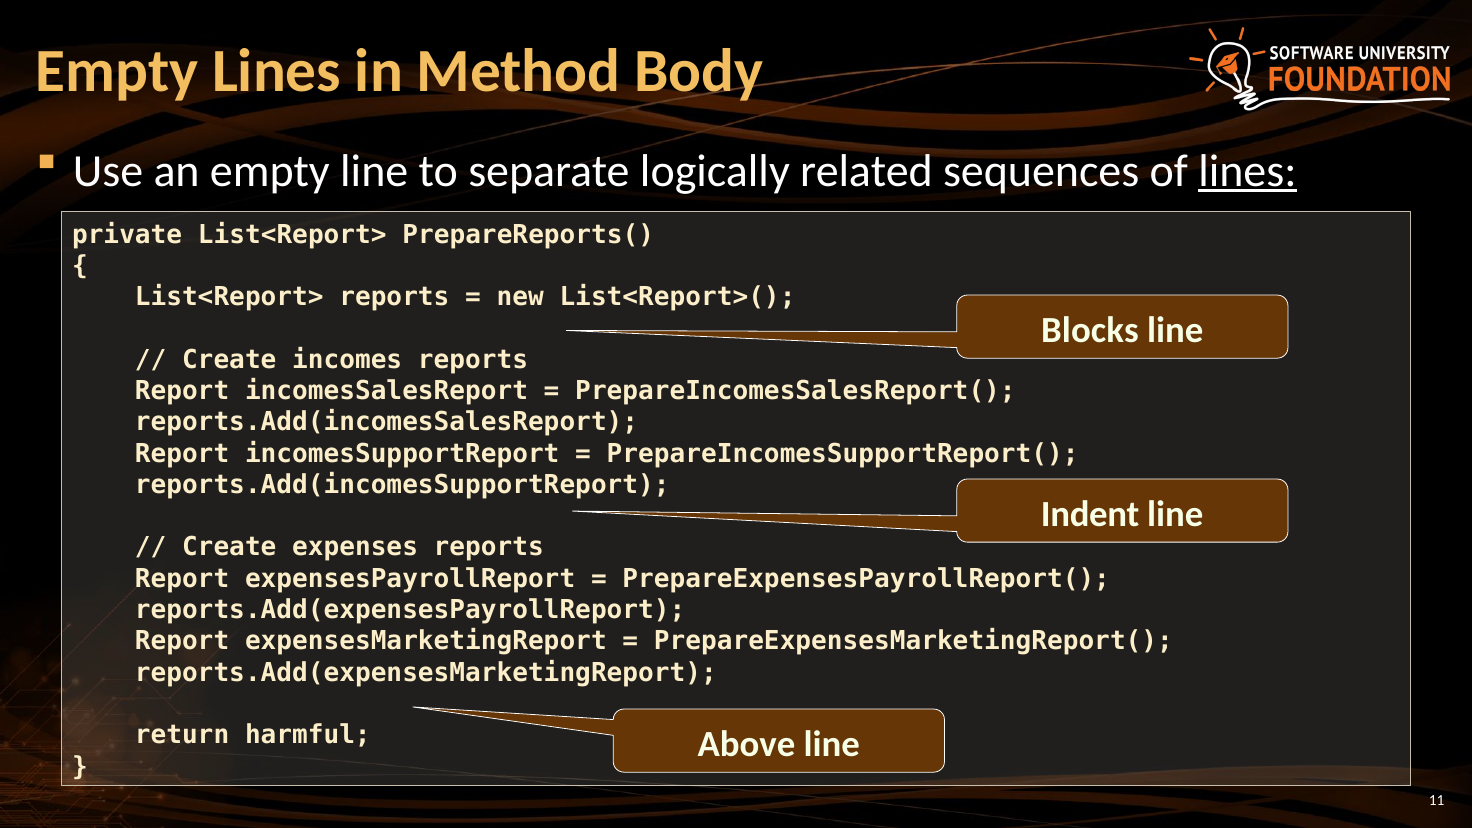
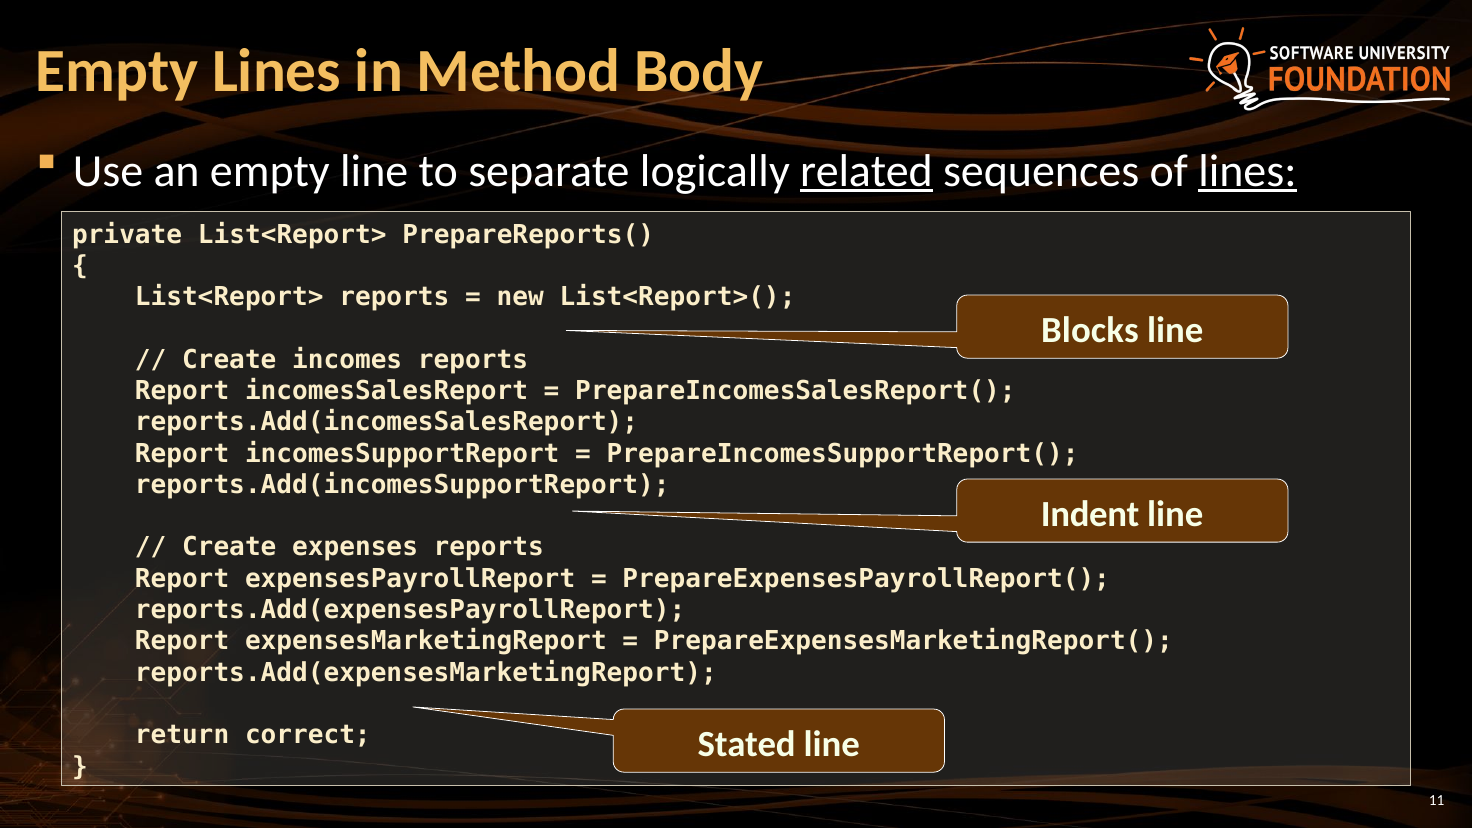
related underline: none -> present
harmful: harmful -> correct
Above: Above -> Stated
